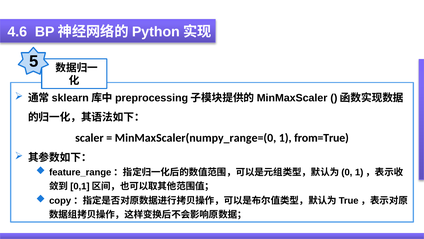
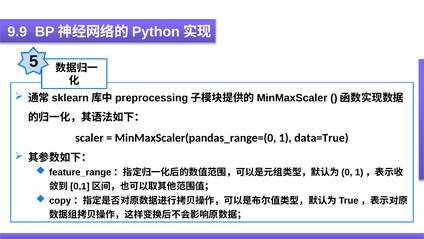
4.6: 4.6 -> 9.9
MinMaxScaler(numpy_range=(0: MinMaxScaler(numpy_range=(0 -> MinMaxScaler(pandas_range=(0
from=True: from=True -> data=True
